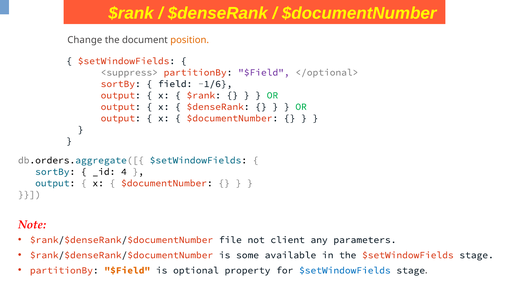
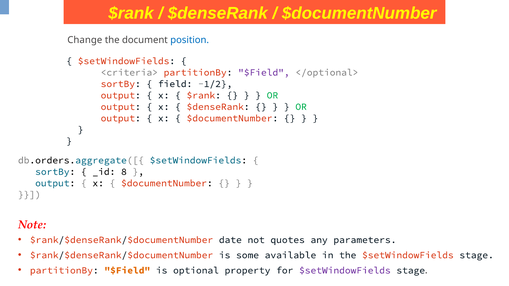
position colour: orange -> blue
<suppress>: <suppress> -> <criteria>
-1/6: -1/6 -> -1/2
4: 4 -> 8
file: file -> date
client: client -> quotes
$setWindowFields at (345, 271) colour: blue -> purple
